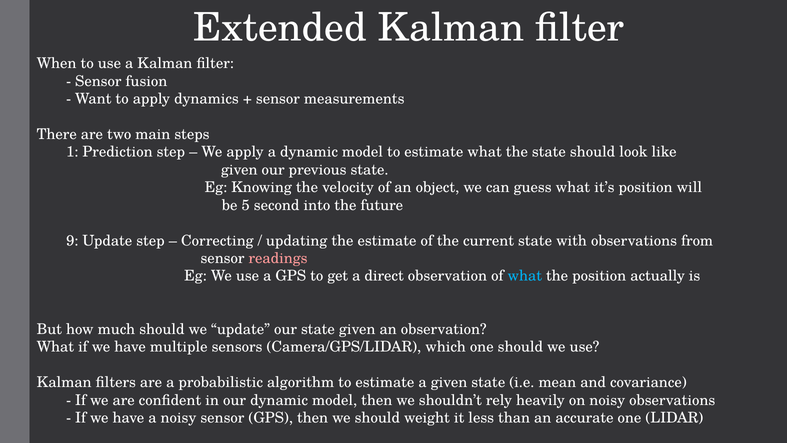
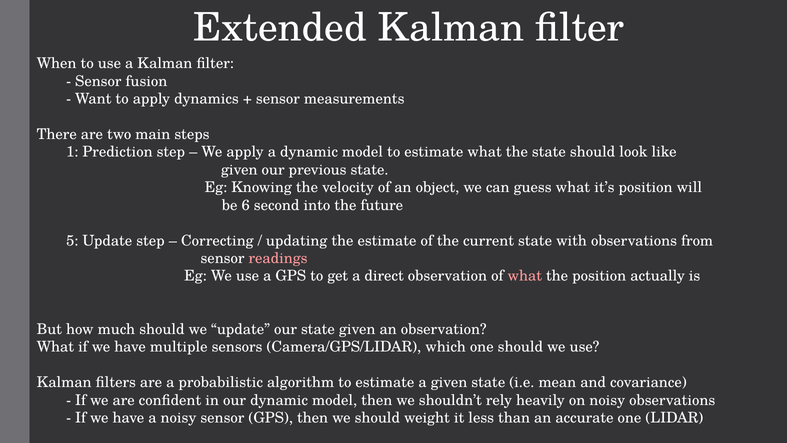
5: 5 -> 6
9: 9 -> 5
what at (525, 276) colour: light blue -> pink
